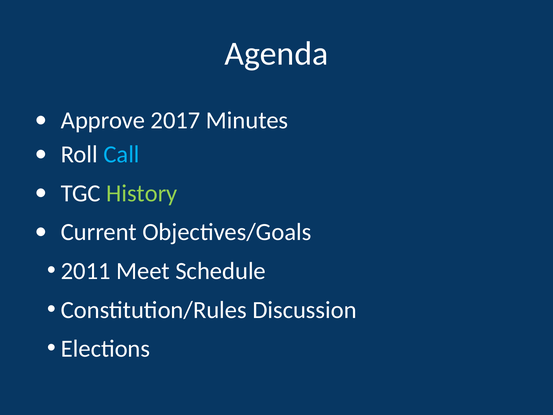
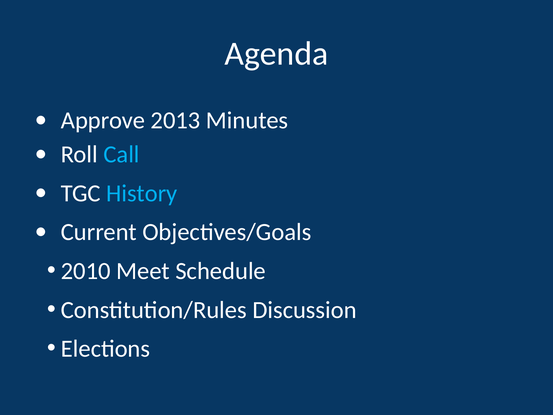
2017: 2017 -> 2013
History colour: light green -> light blue
2011: 2011 -> 2010
